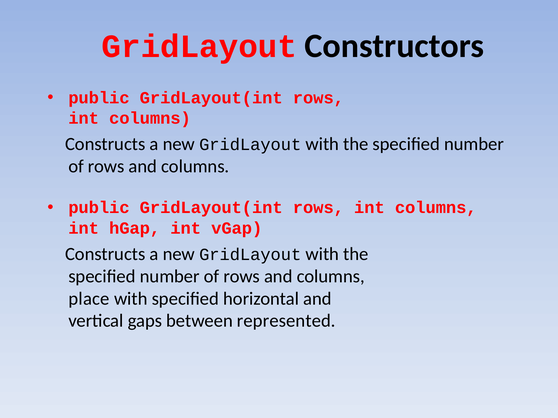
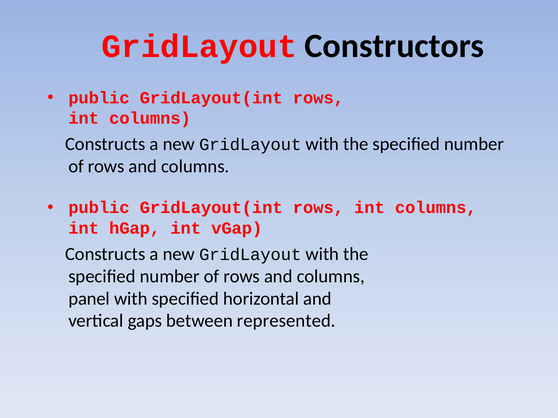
place: place -> panel
